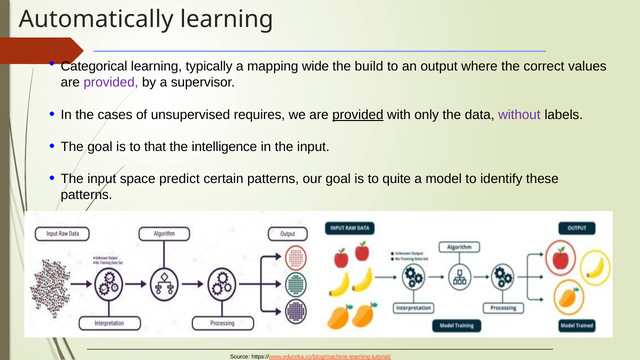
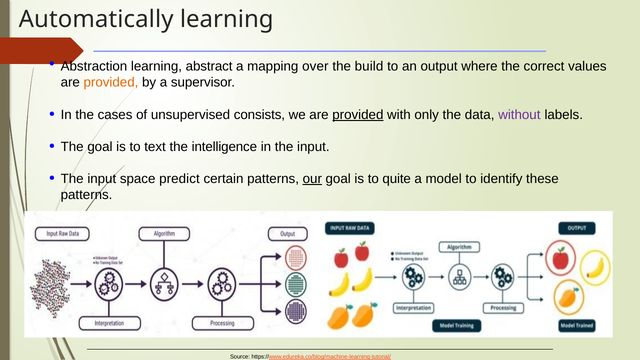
Categorical: Categorical -> Abstraction
typically: typically -> abstract
wide: wide -> over
provided at (111, 83) colour: purple -> orange
requires: requires -> consists
that: that -> text
our underline: none -> present
